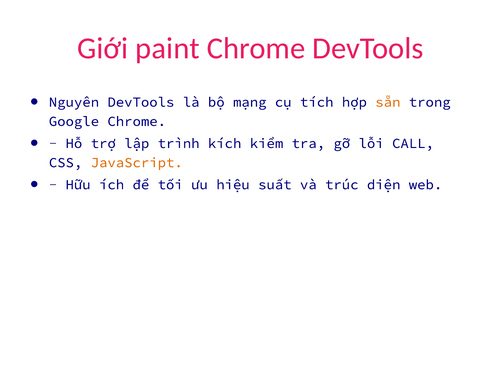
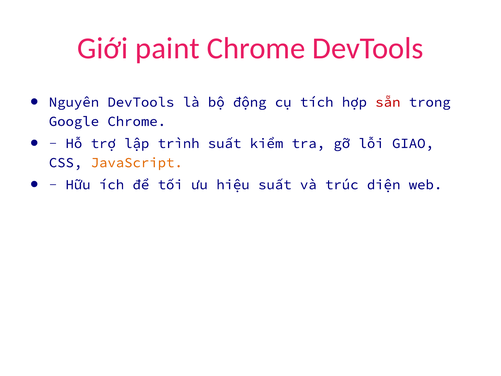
mạng: mạng -> động
sẵn colour: orange -> red
trình kích: kích -> suất
CALL: CALL -> GIAO
